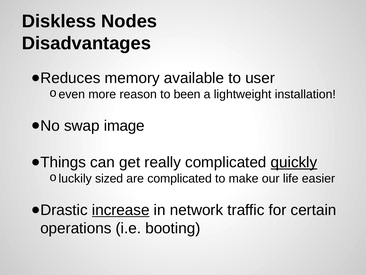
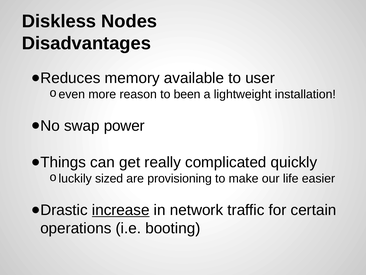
image: image -> power
quickly underline: present -> none
are complicated: complicated -> provisioning
